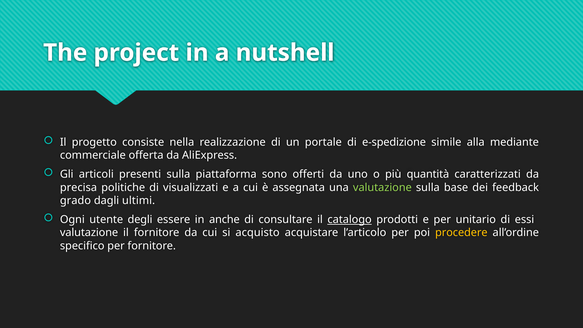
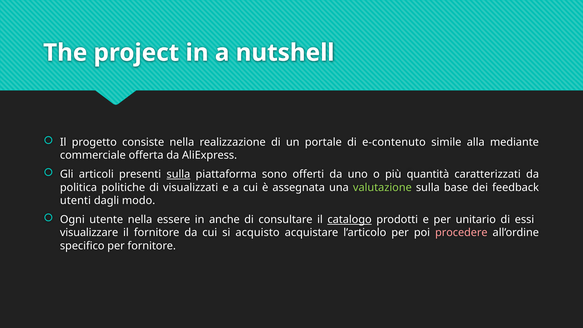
e-spedizione: e-spedizione -> e-contenuto
sulla at (178, 174) underline: none -> present
precisa: precisa -> politica
grado: grado -> utenti
ultimi: ultimi -> modo
utente degli: degli -> nella
valutazione at (89, 233): valutazione -> visualizzare
procedere colour: yellow -> pink
